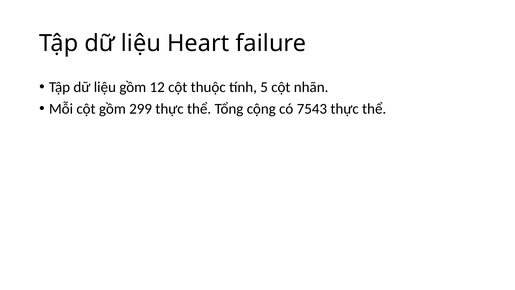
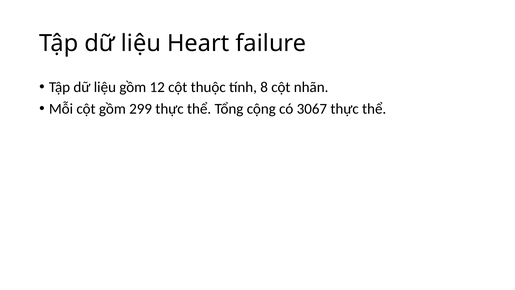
5: 5 -> 8
7543: 7543 -> 3067
